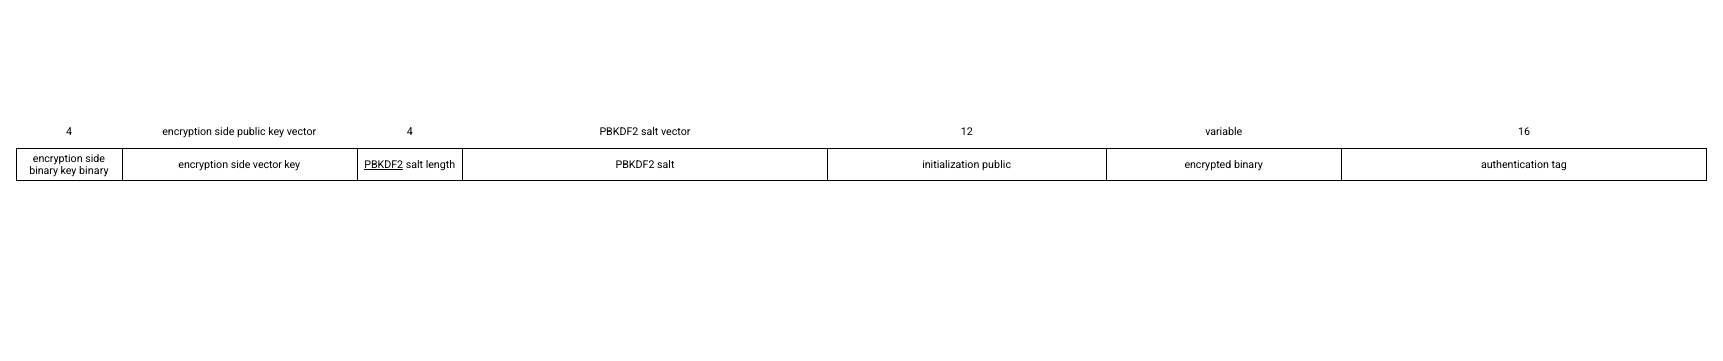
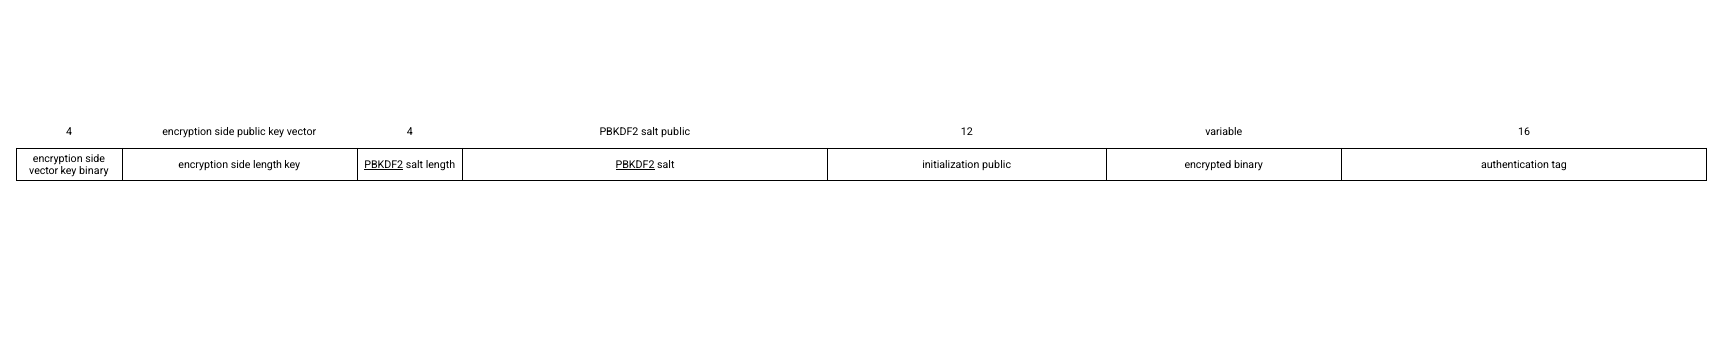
salt vector: vector -> public
side vector: vector -> length
PBKDF2 at (635, 165) underline: none -> present
binary at (44, 171): binary -> vector
